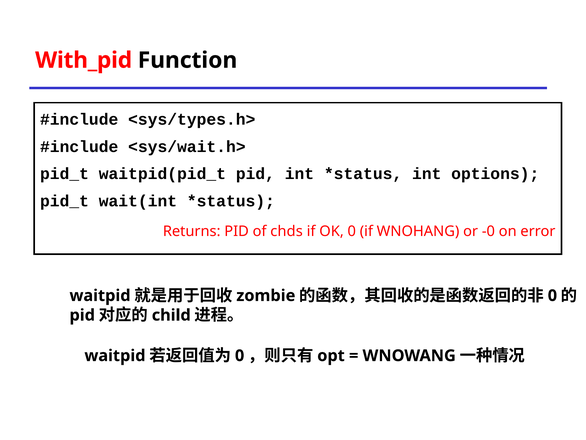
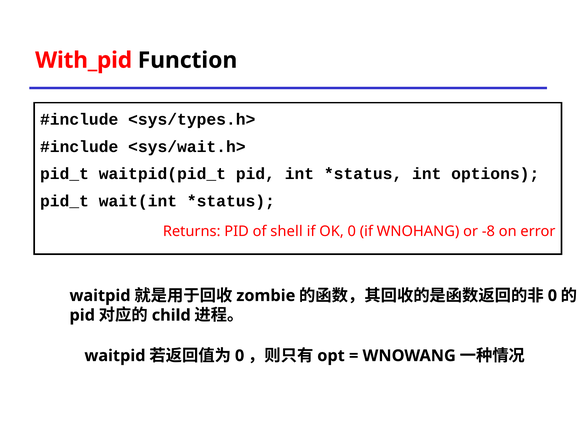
chds: chds -> shell
-0: -0 -> -8
